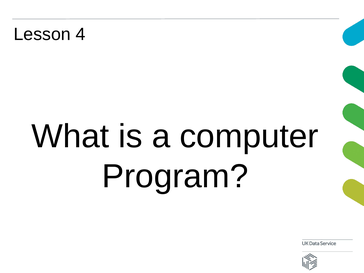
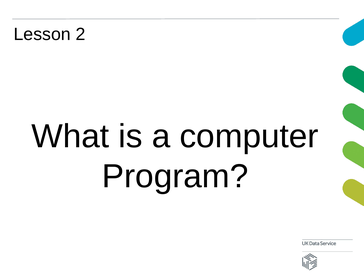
4: 4 -> 2
